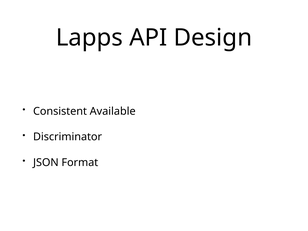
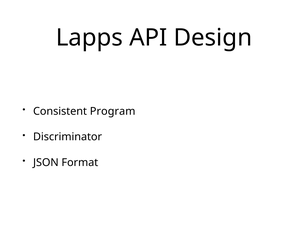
Available: Available -> Program
